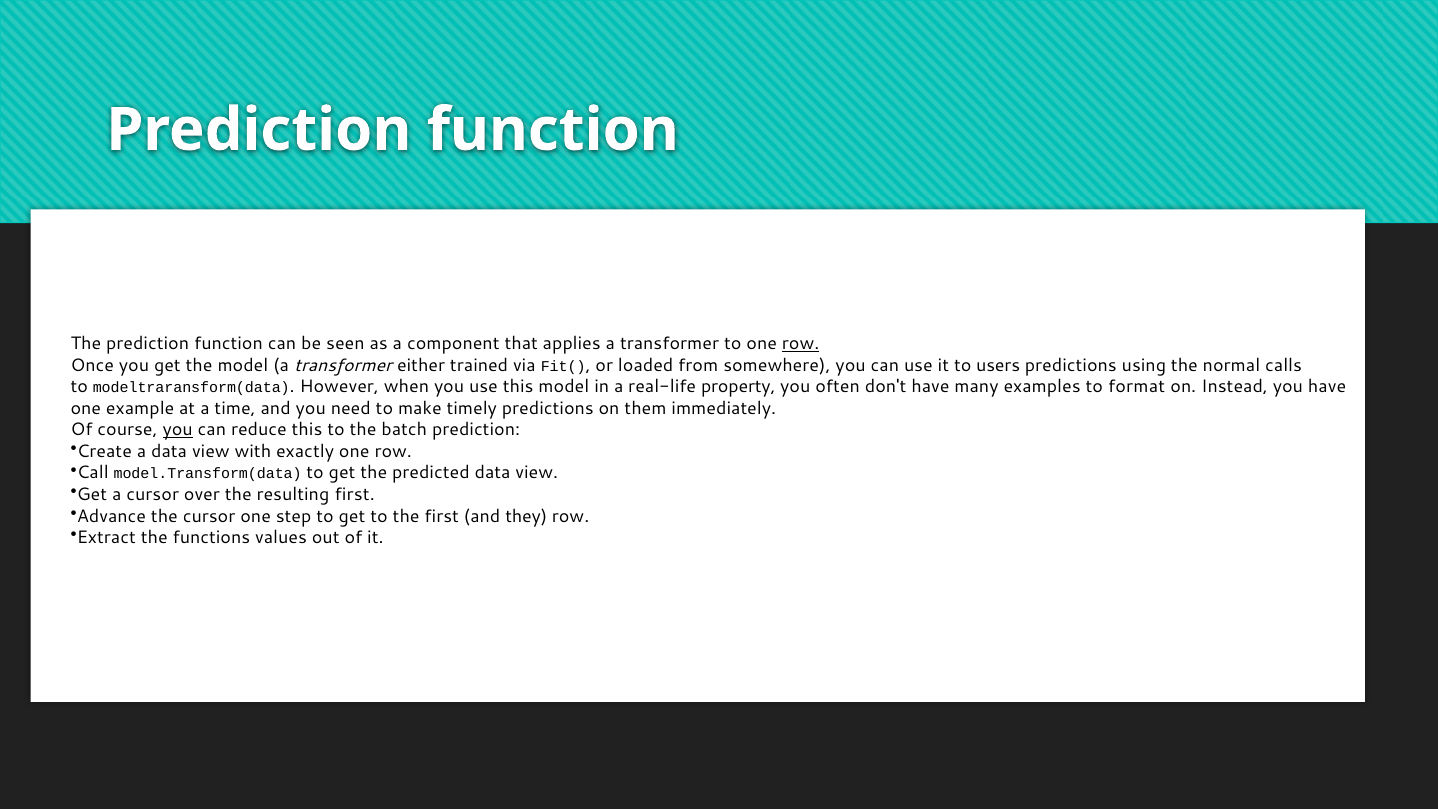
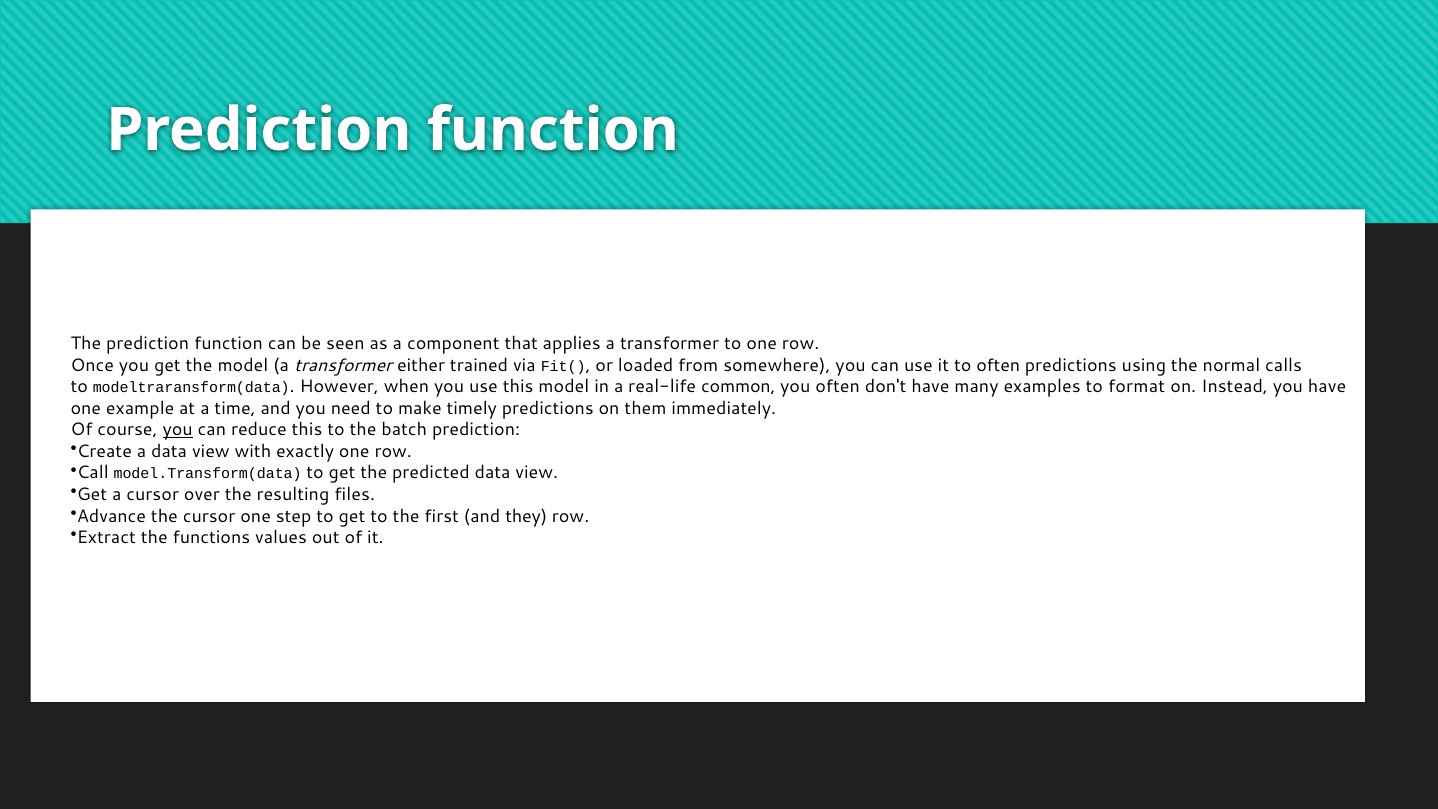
row at (801, 344) underline: present -> none
to users: users -> often
property: property -> common
resulting first: first -> files
